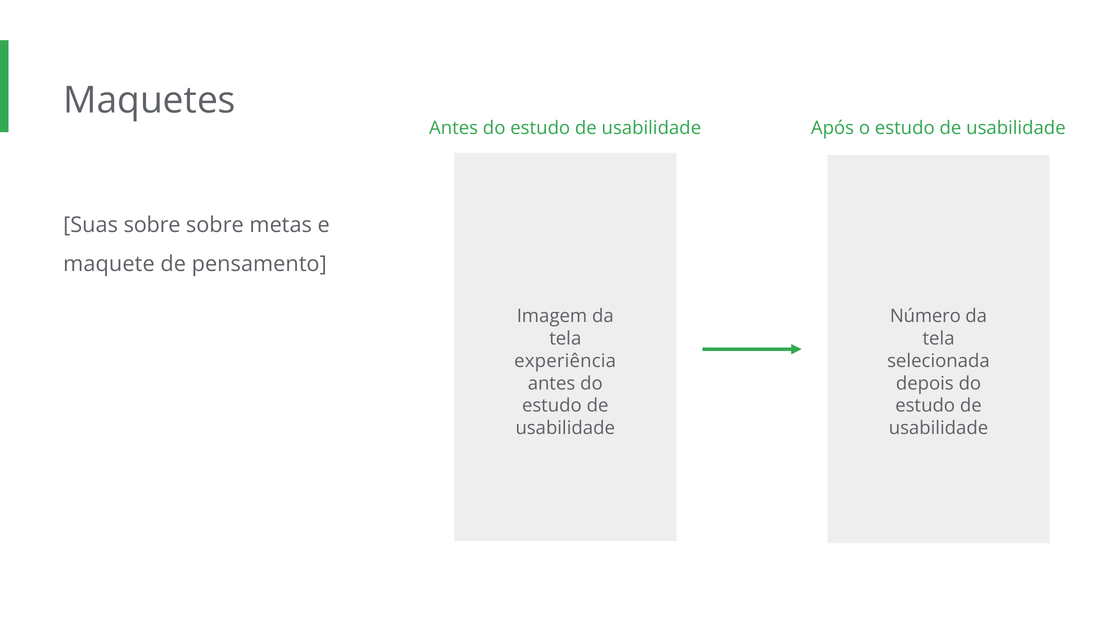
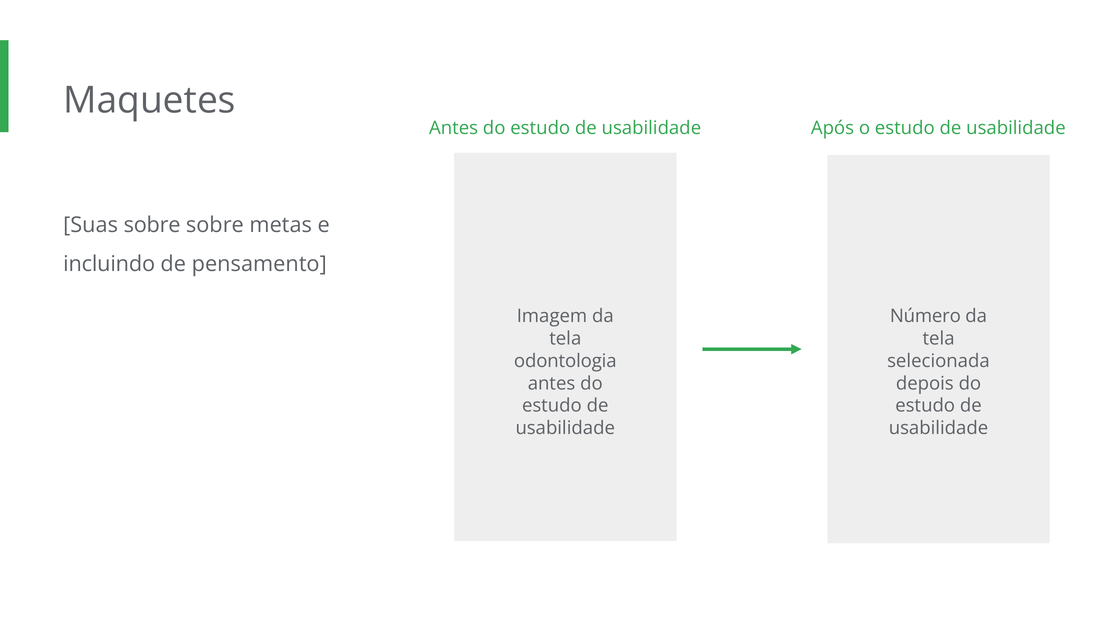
maquete: maquete -> incluindo
experiência: experiência -> odontologia
